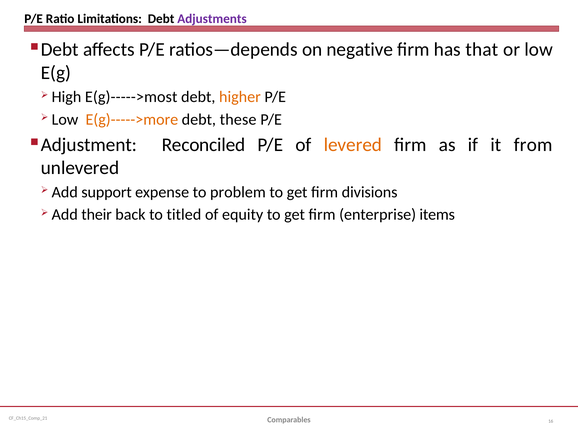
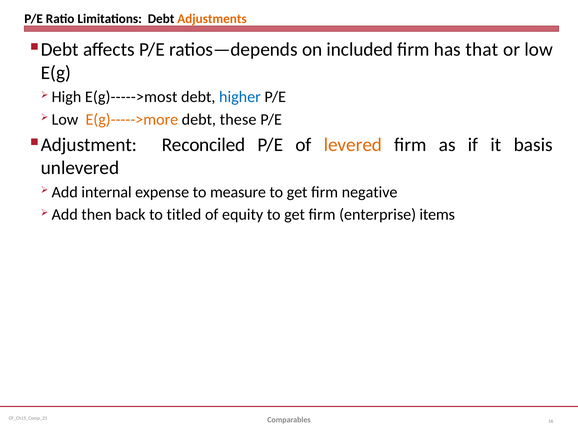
Adjustments colour: purple -> orange
negative: negative -> included
higher colour: orange -> blue
from: from -> basis
support: support -> internal
problem: problem -> measure
divisions: divisions -> negative
their: their -> then
